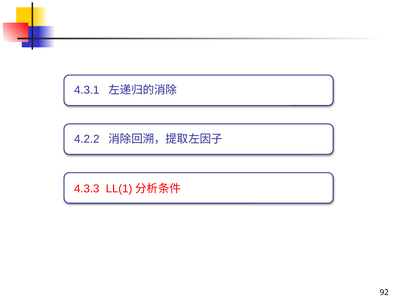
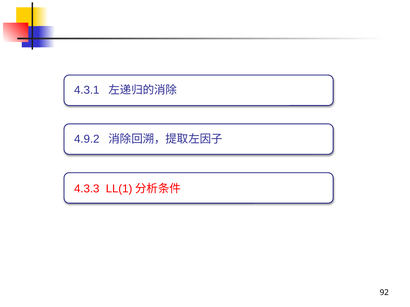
4.2.2: 4.2.2 -> 4.9.2
